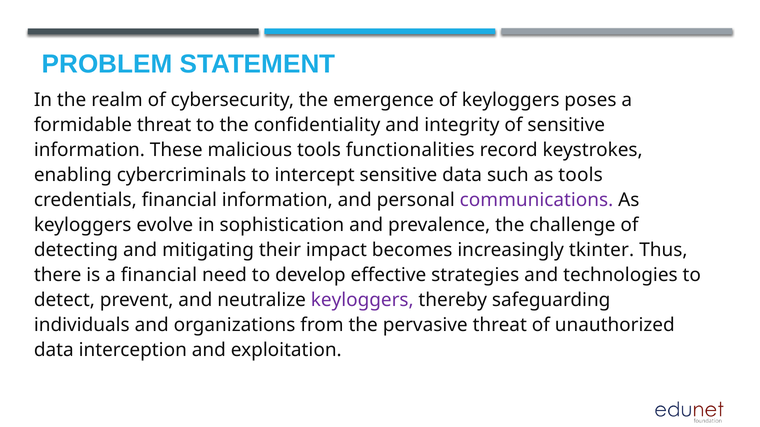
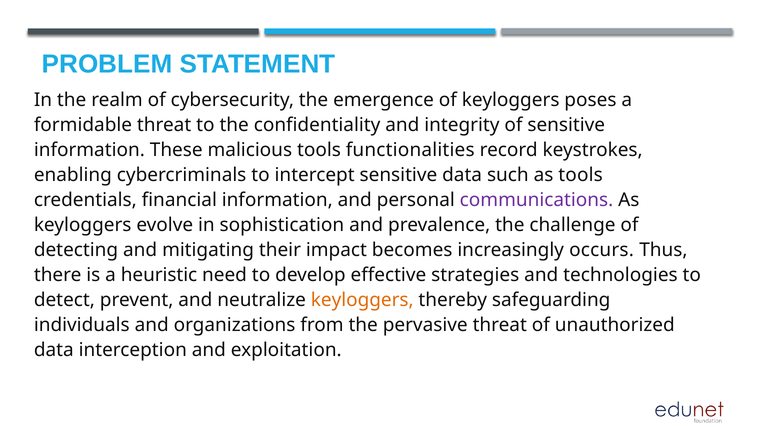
tkinter: tkinter -> occurs
a financial: financial -> heuristic
keyloggers at (362, 300) colour: purple -> orange
